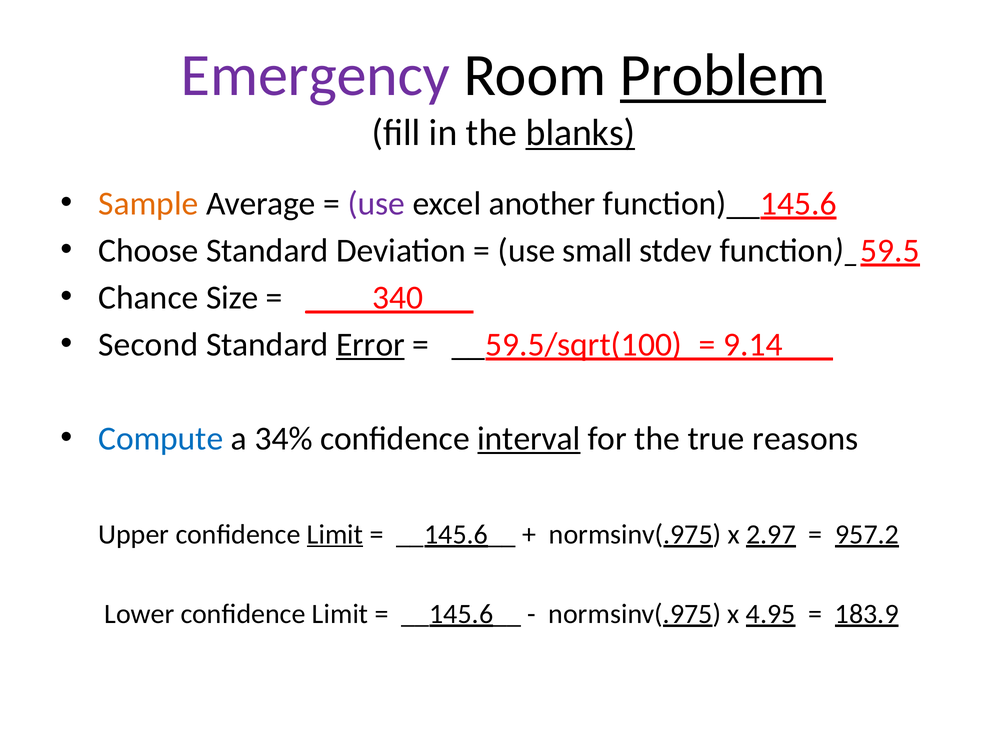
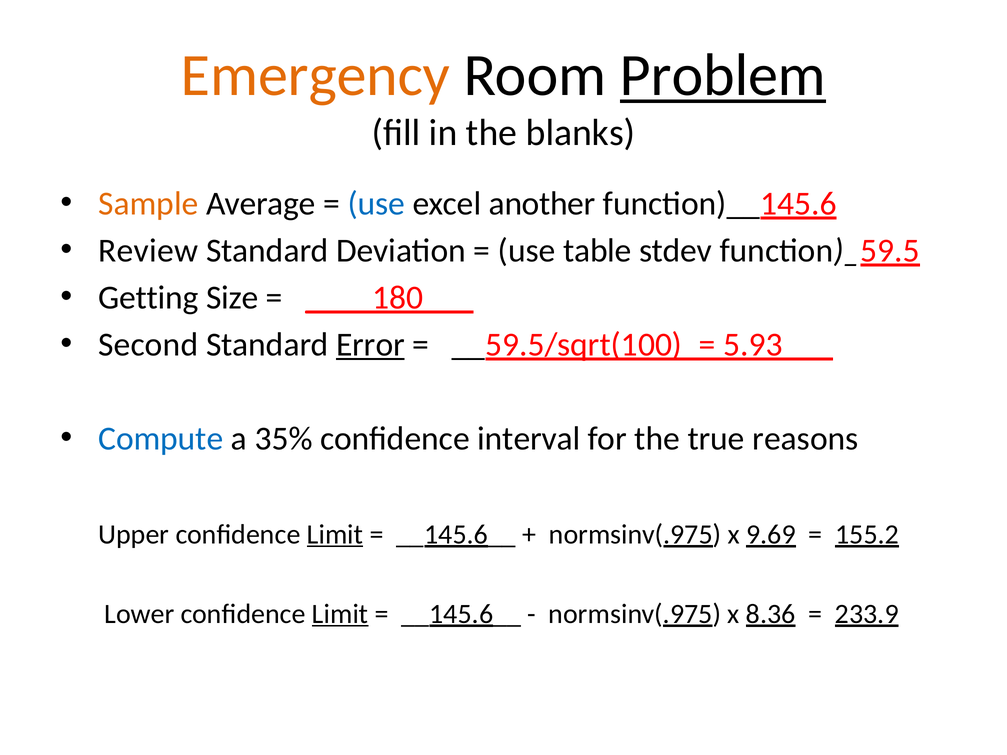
Emergency colour: purple -> orange
blanks underline: present -> none
use at (376, 204) colour: purple -> blue
Choose: Choose -> Review
small: small -> table
Chance: Chance -> Getting
____340___: ____340___ -> ____180___
9.14___: 9.14___ -> 5.93___
34%: 34% -> 35%
interval underline: present -> none
2.97: 2.97 -> 9.69
957.2: 957.2 -> 155.2
Limit at (340, 614) underline: none -> present
4.95: 4.95 -> 8.36
183.9: 183.9 -> 233.9
